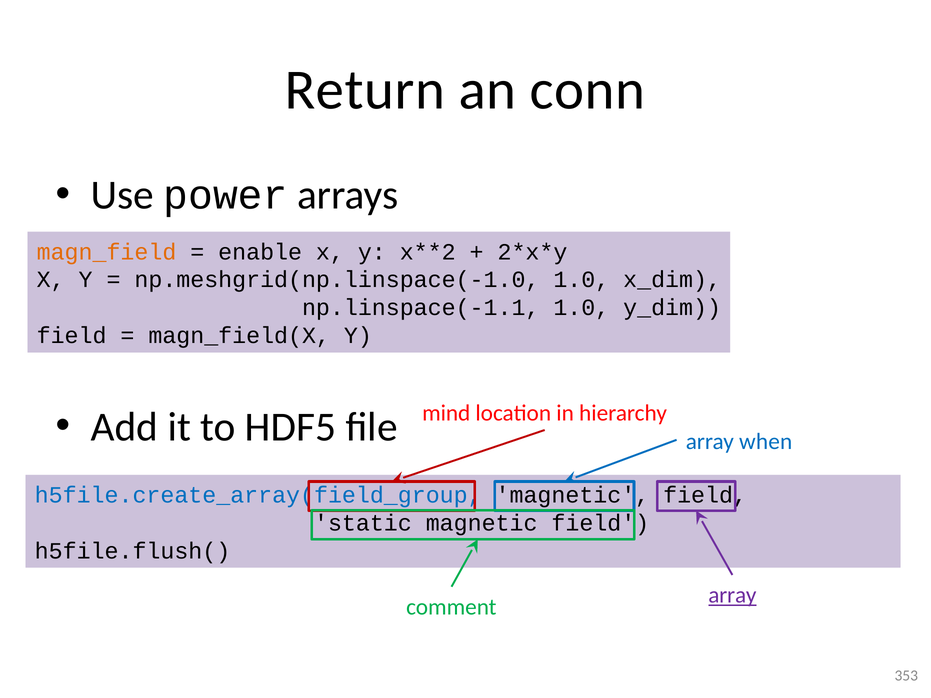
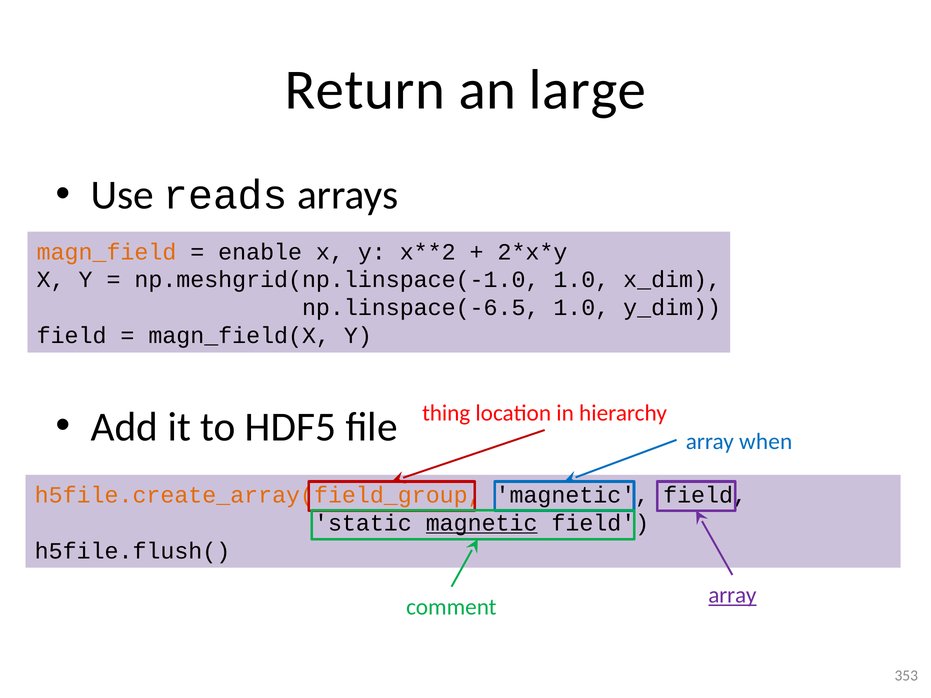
conn: conn -> large
power: power -> reads
np.linspace(-1.1: np.linspace(-1.1 -> np.linspace(-6.5
mind: mind -> thing
h5file.create_array(field_group colour: blue -> orange
magnetic at (482, 523) underline: none -> present
